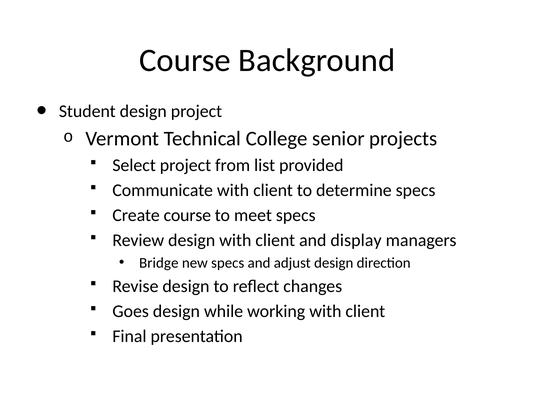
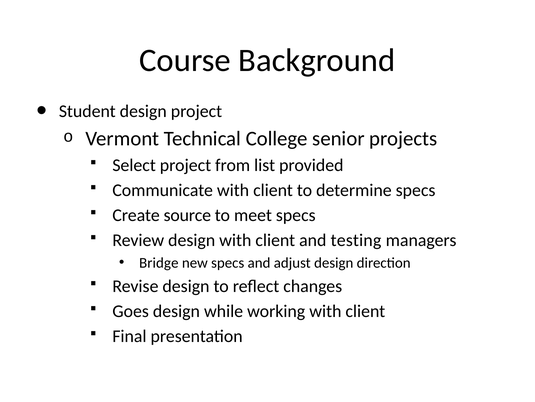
Create course: course -> source
display: display -> testing
